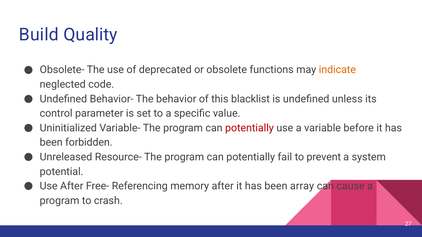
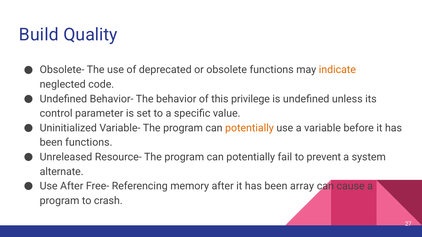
blacklist: blacklist -> privilege
potentially at (249, 128) colour: red -> orange
been forbidden: forbidden -> functions
potential: potential -> alternate
